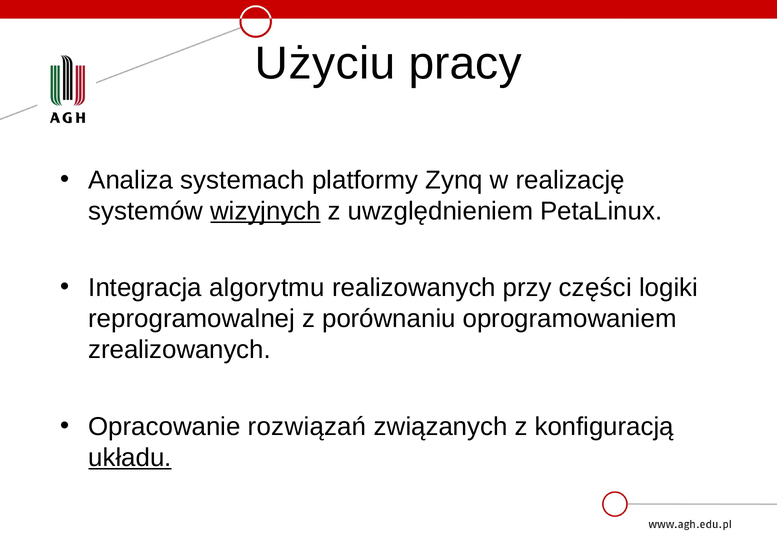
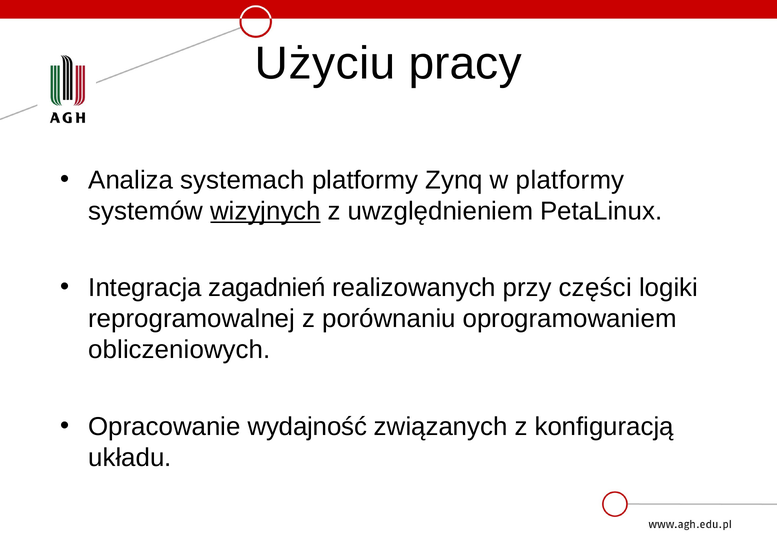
w realizację: realizację -> platformy
algorytmu: algorytmu -> zagadnień
zrealizowanych: zrealizowanych -> obliczeniowych
rozwiązań: rozwiązań -> wydajność
układu underline: present -> none
